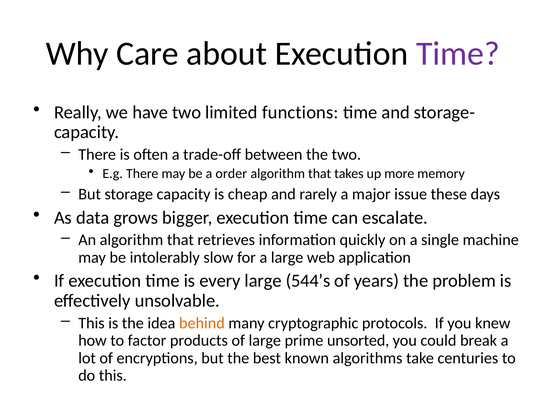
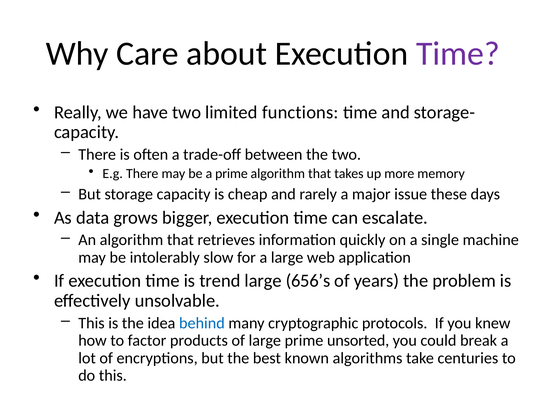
a order: order -> prime
every: every -> trend
544’s: 544’s -> 656’s
behind colour: orange -> blue
